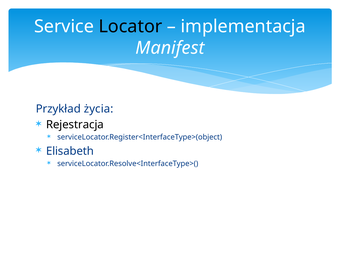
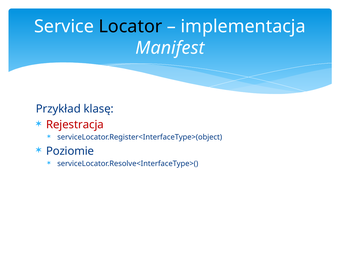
życia: życia -> klasę
Rejestracja colour: black -> red
Elisabeth: Elisabeth -> Poziomie
